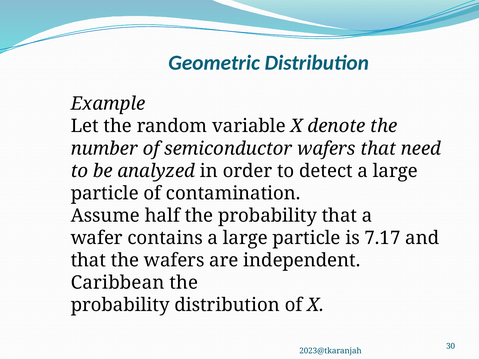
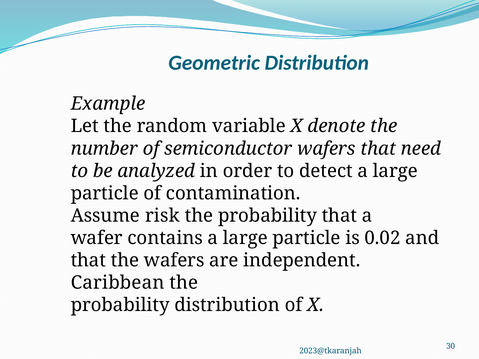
half: half -> risk
7.17: 7.17 -> 0.02
